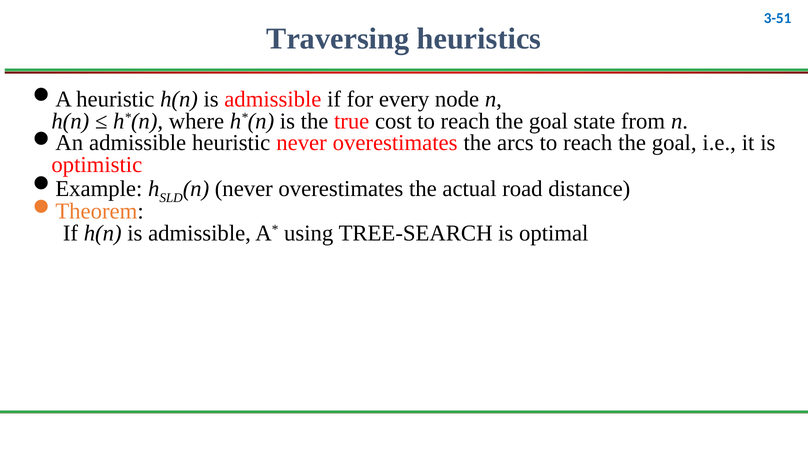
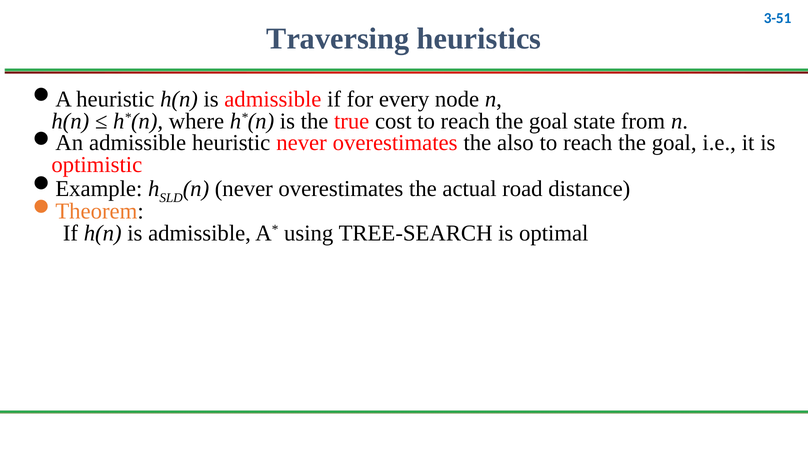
arcs: arcs -> also
